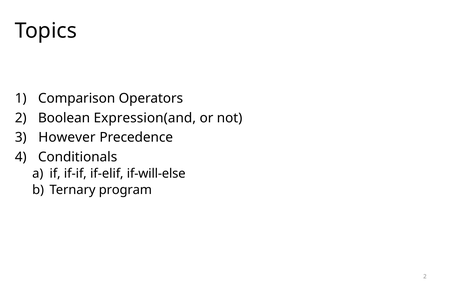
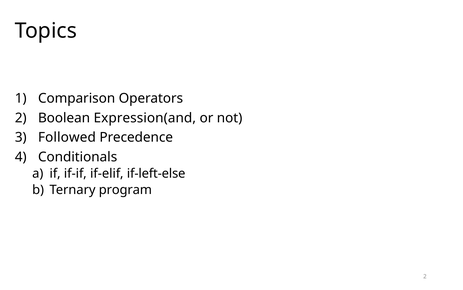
However: However -> Followed
if-will-else: if-will-else -> if-left-else
